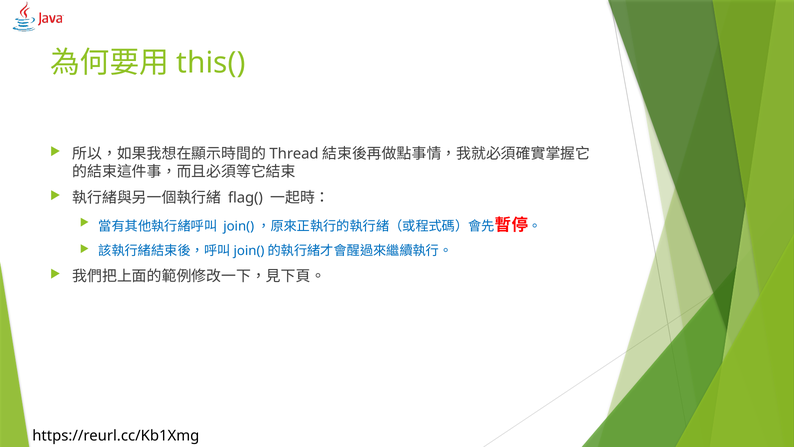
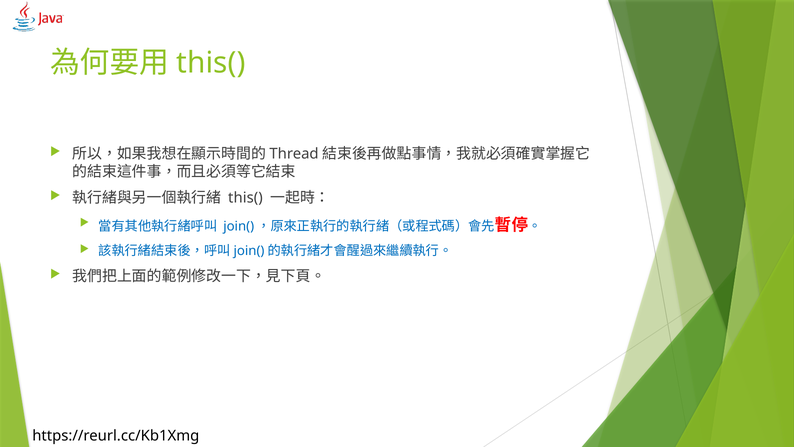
flag( at (246, 198): flag( -> this(
